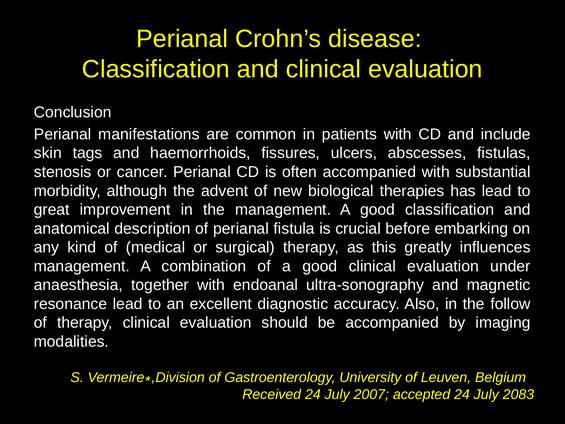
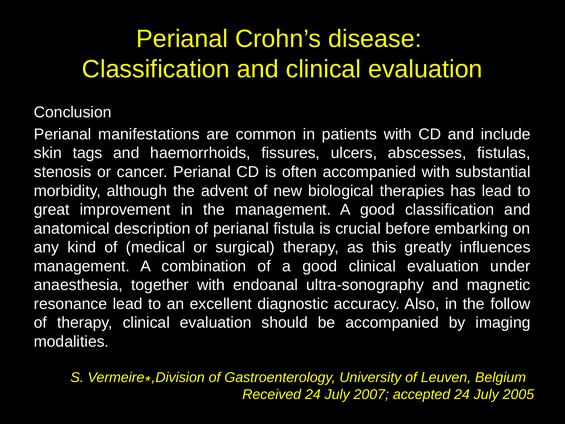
2083: 2083 -> 2005
